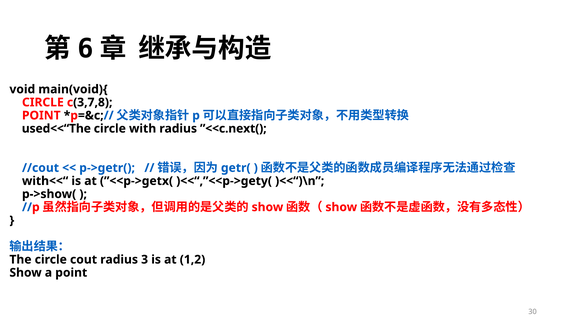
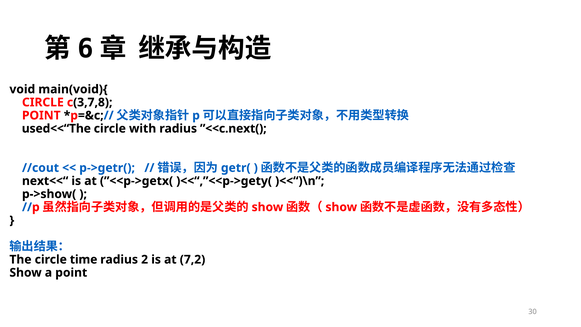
with<<“: with<<“ -> next<<“
cout: cout -> time
3: 3 -> 2
1,2: 1,2 -> 7,2
